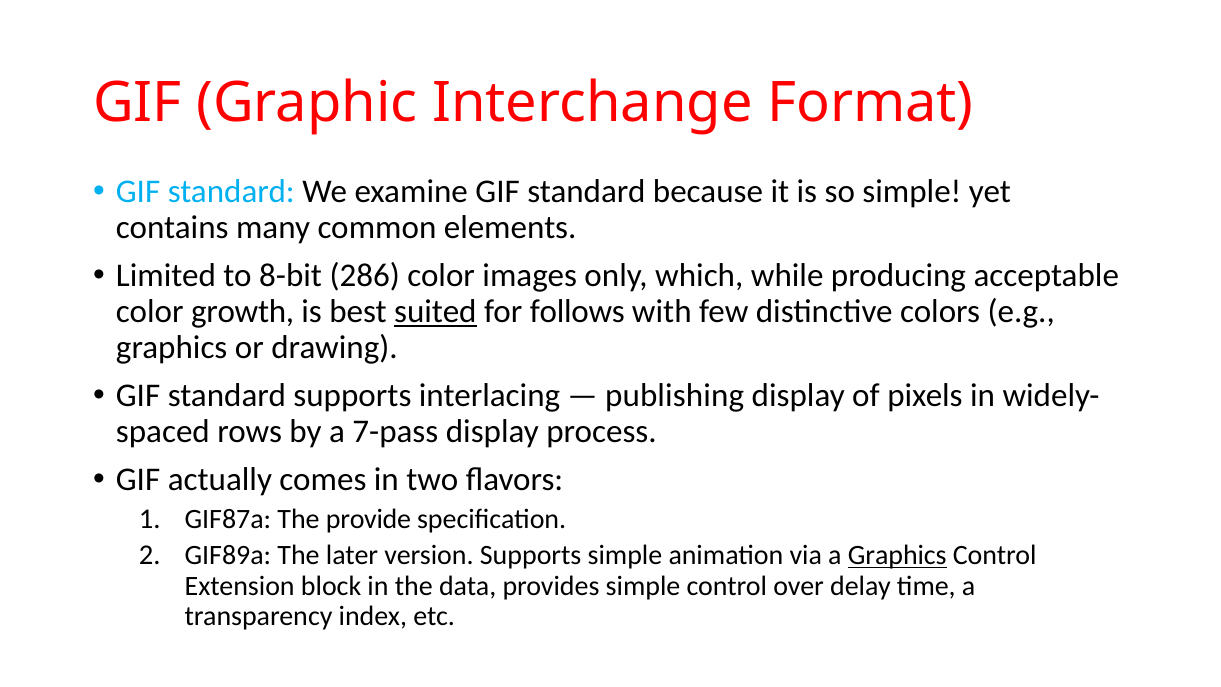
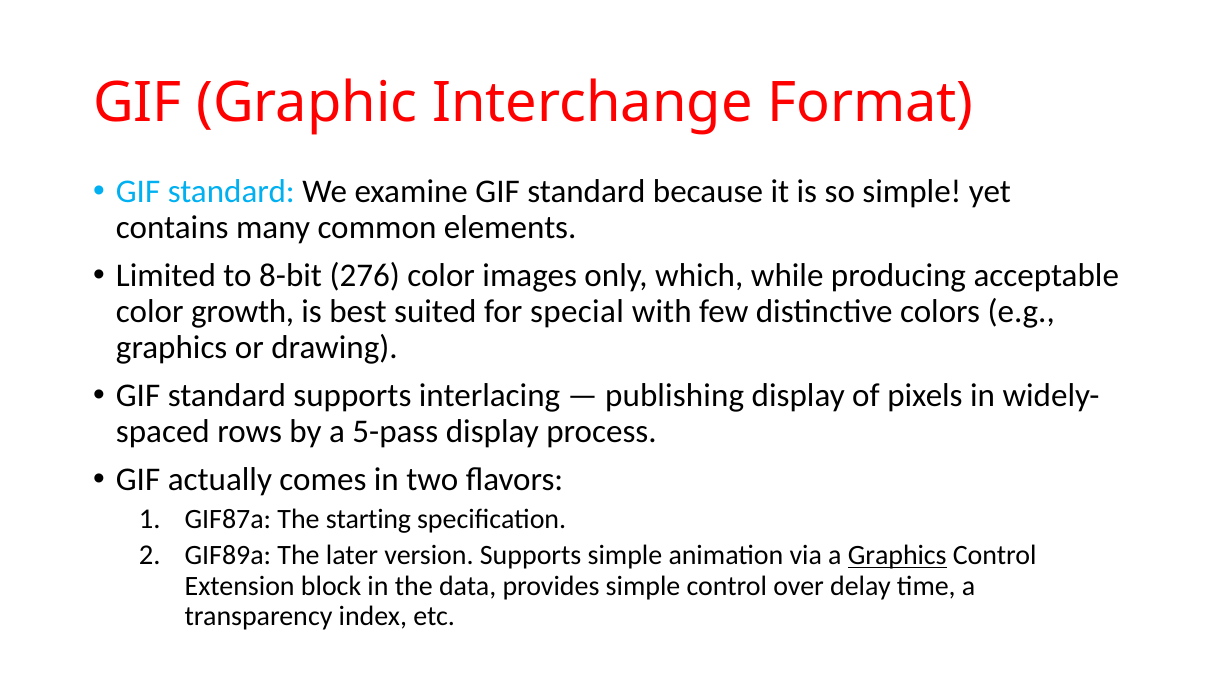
286: 286 -> 276
suited underline: present -> none
follows: follows -> special
7-pass: 7-pass -> 5-pass
provide: provide -> starting
